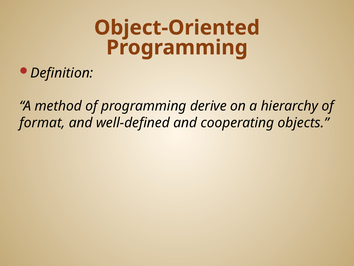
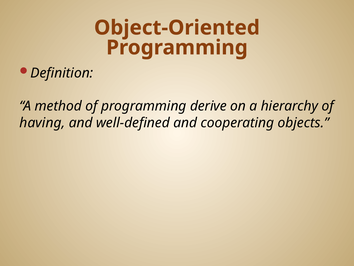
format: format -> having
